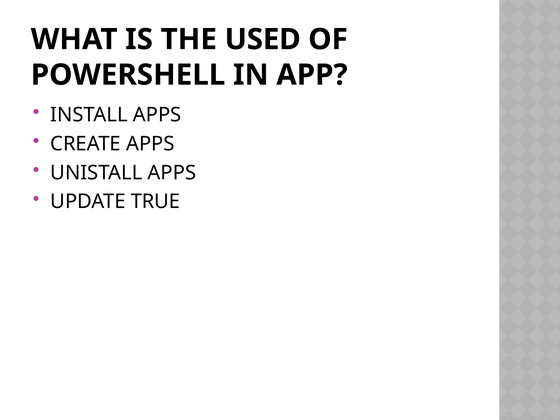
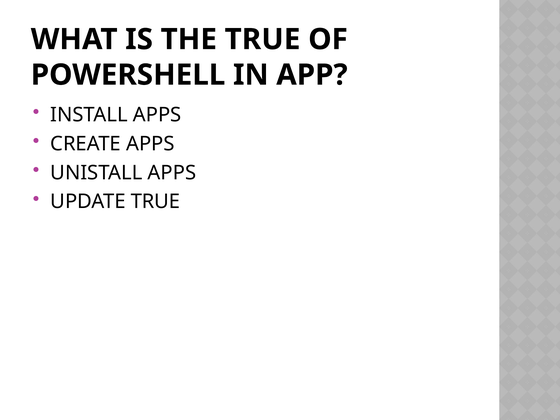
THE USED: USED -> TRUE
